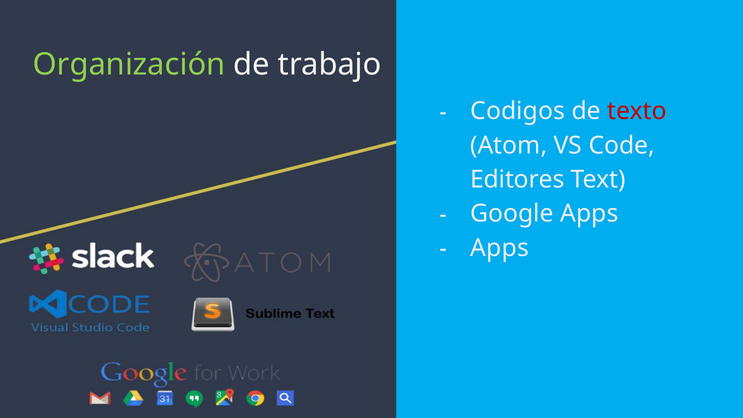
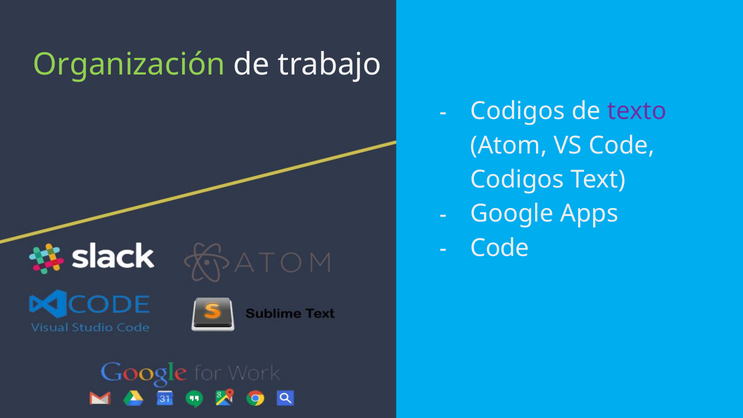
texto colour: red -> purple
Editores at (517, 180): Editores -> Codigos
Apps at (500, 248): Apps -> Code
